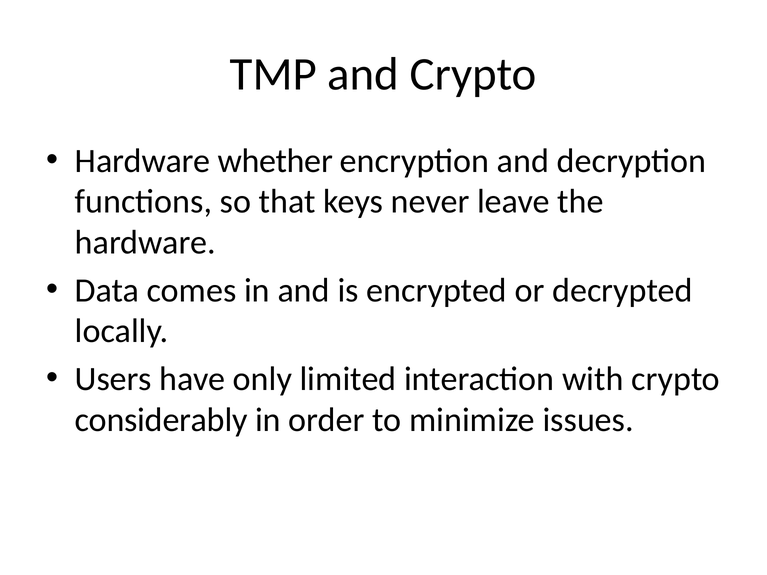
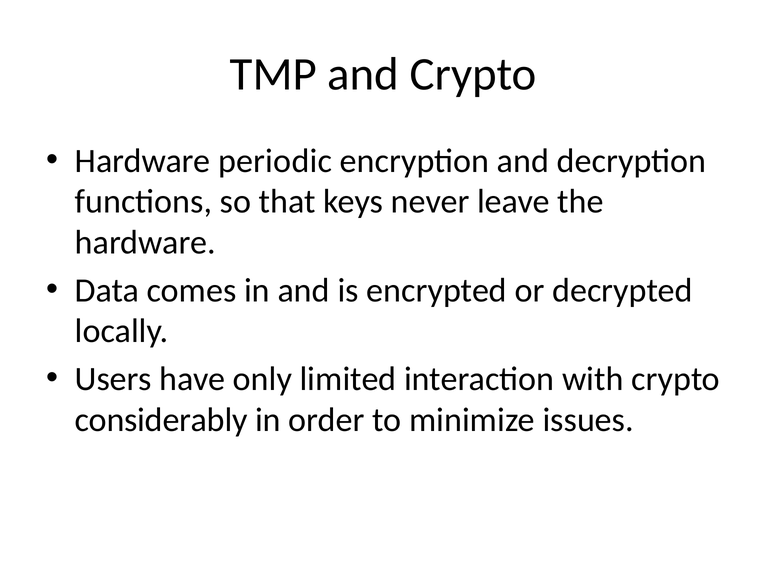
whether: whether -> periodic
